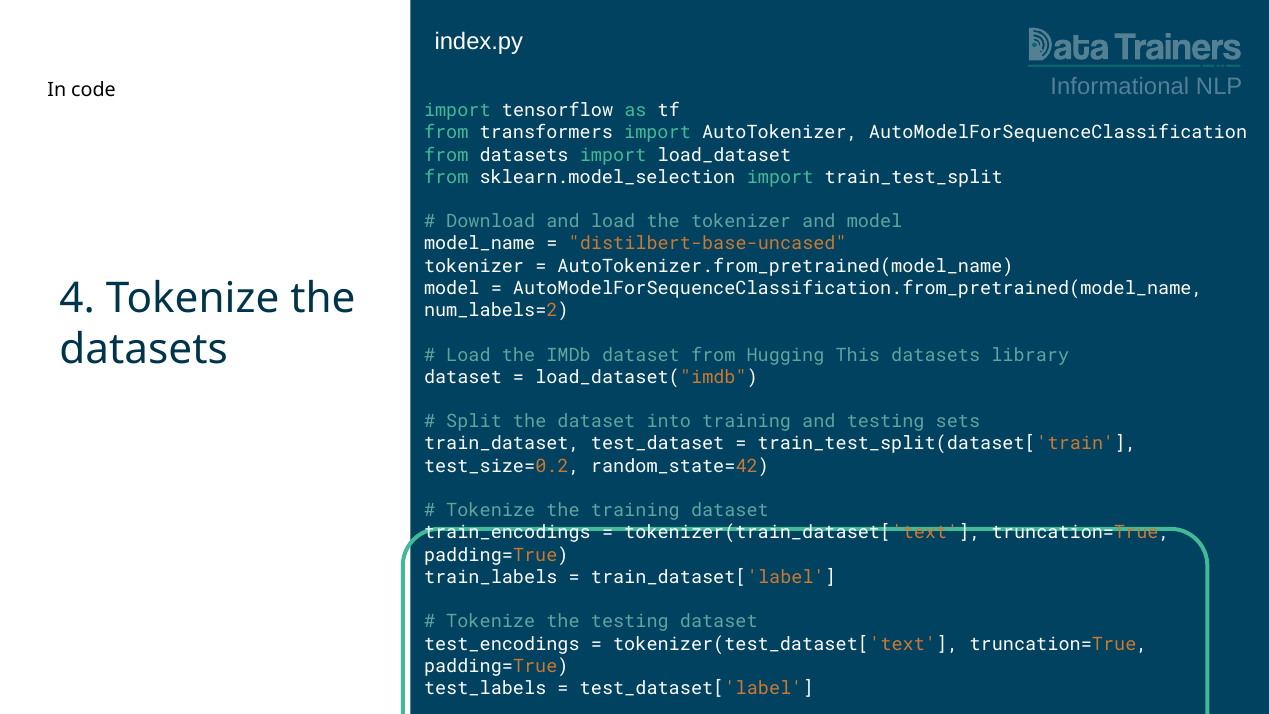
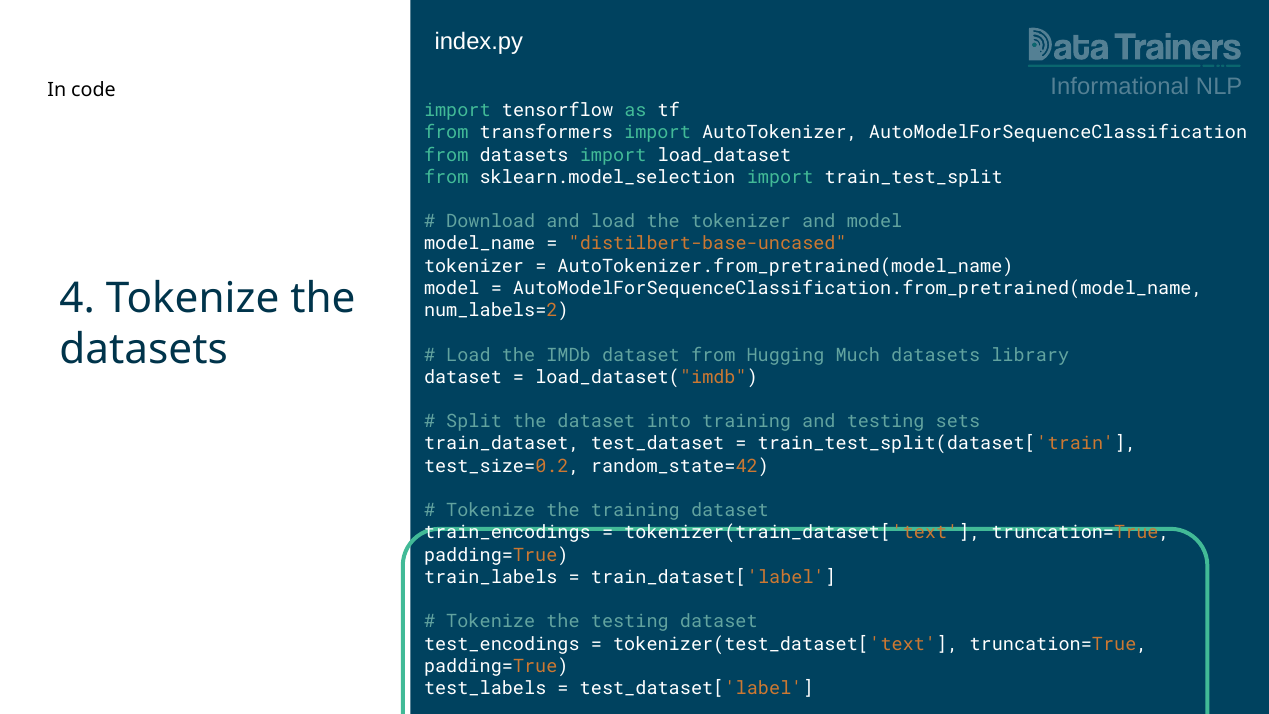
This: This -> Much
